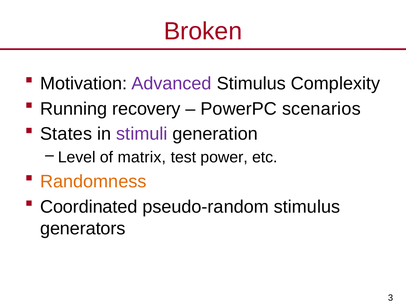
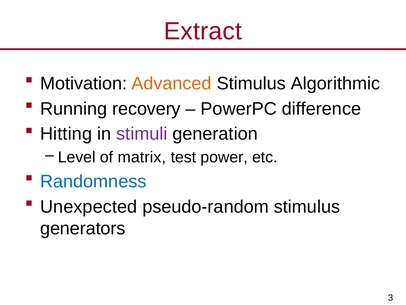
Broken: Broken -> Extract
Advanced colour: purple -> orange
Complexity: Complexity -> Algorithmic
scenarios: scenarios -> difference
States: States -> Hitting
Randomness colour: orange -> blue
Coordinated: Coordinated -> Unexpected
